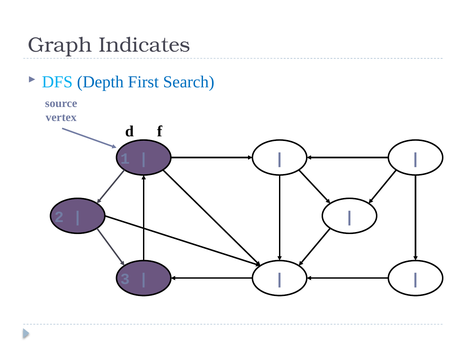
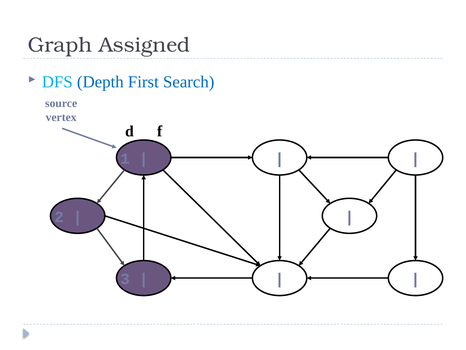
Indicates: Indicates -> Assigned
